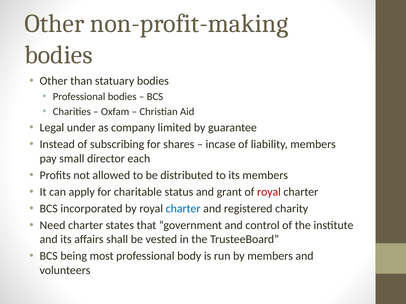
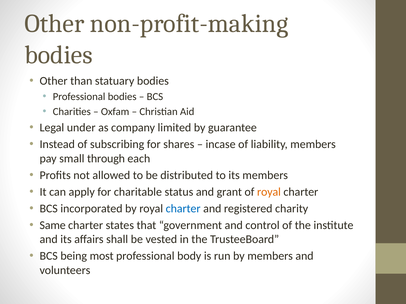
director: director -> through
royal at (269, 192) colour: red -> orange
Need: Need -> Same
